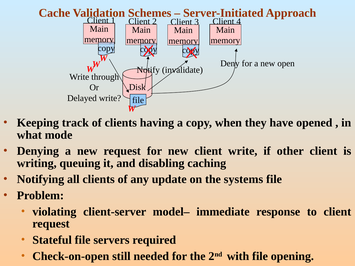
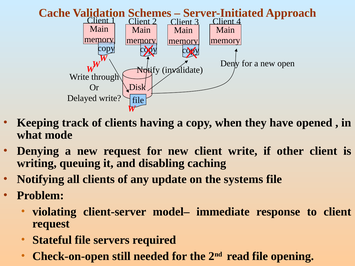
with: with -> read
